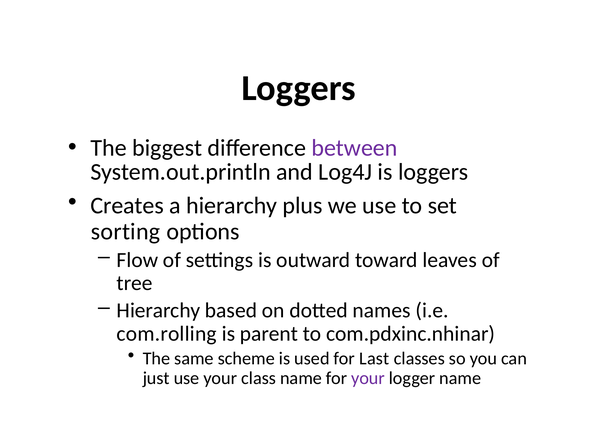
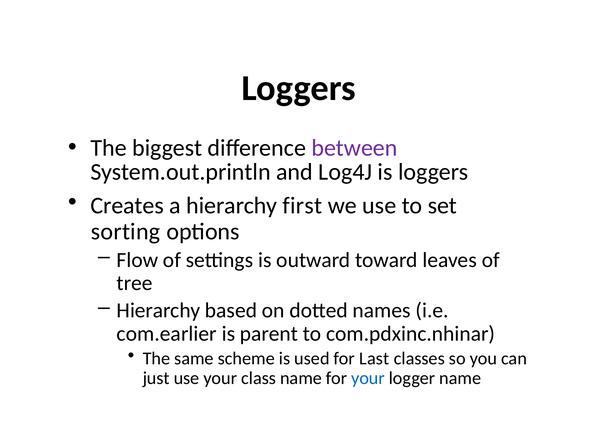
plus: plus -> first
com.rolling: com.rolling -> com.earlier
your at (368, 379) colour: purple -> blue
